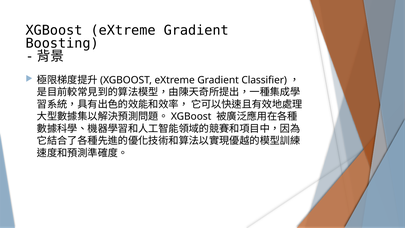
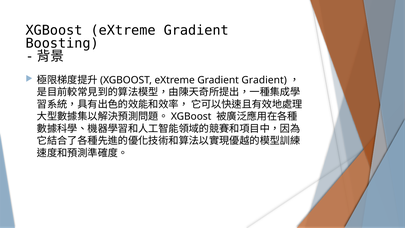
Gradient Classifier: Classifier -> Gradient
